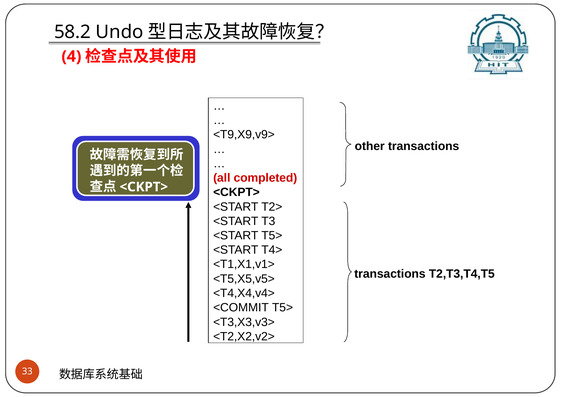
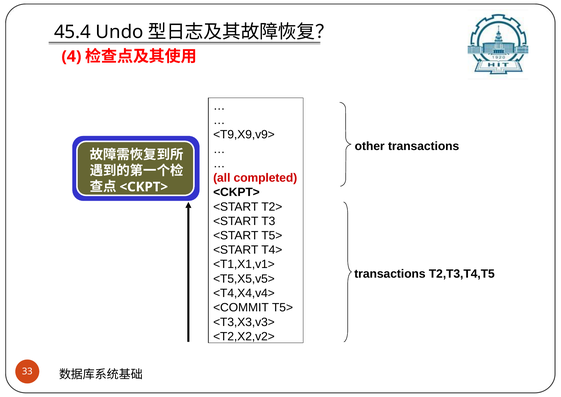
58.2: 58.2 -> 45.4
